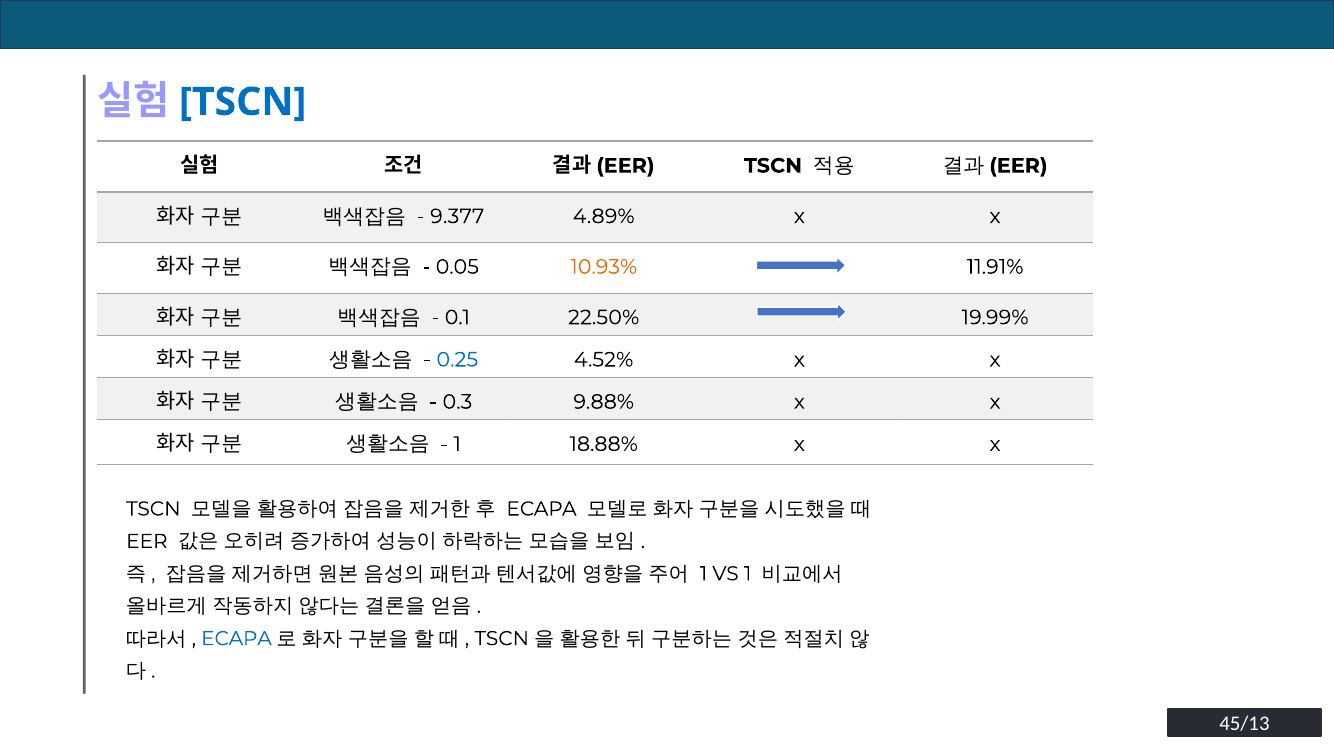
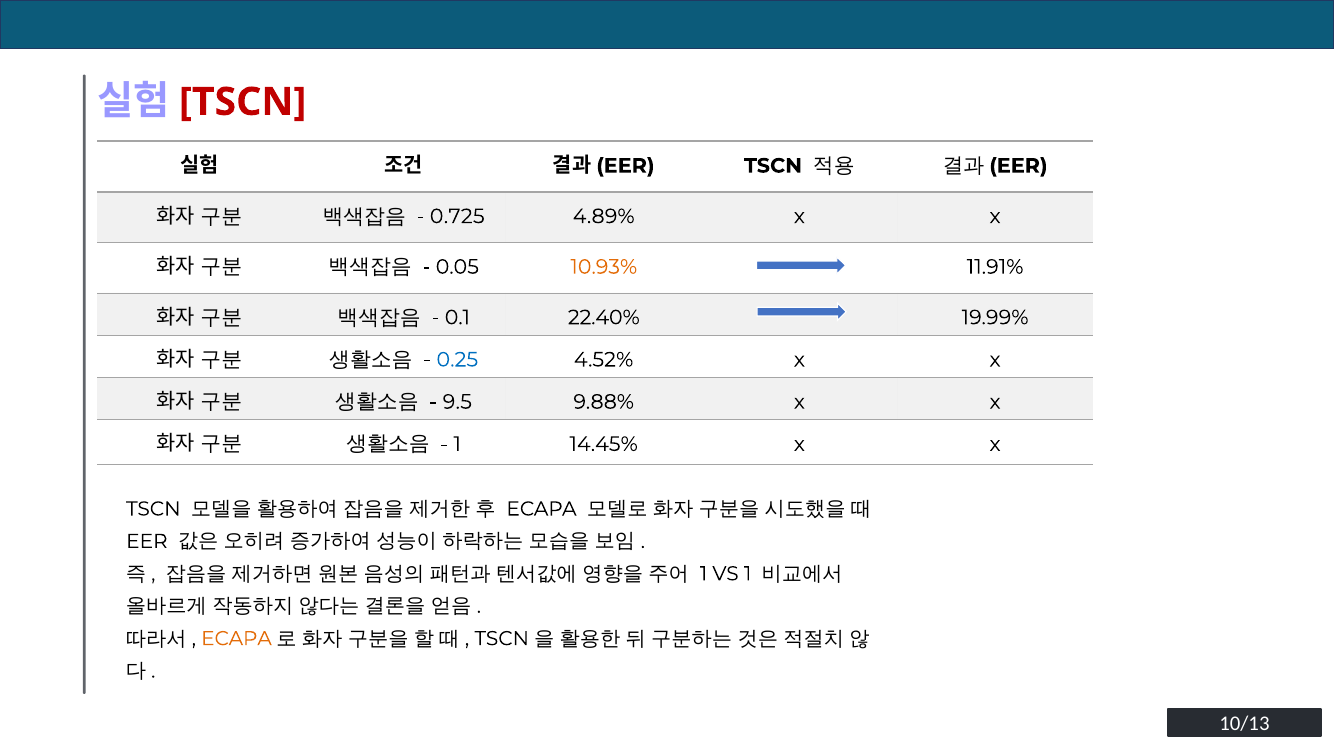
TSCN at (243, 102) colour: blue -> red
9.377: 9.377 -> 0.725
22.50%: 22.50% -> 22.40%
0.3: 0.3 -> 9.5
18.88%: 18.88% -> 14.45%
ECAPA at (236, 639) colour: blue -> orange
45/13: 45/13 -> 10/13
